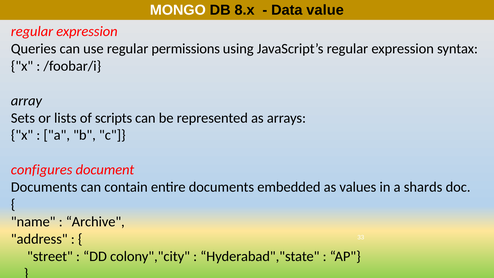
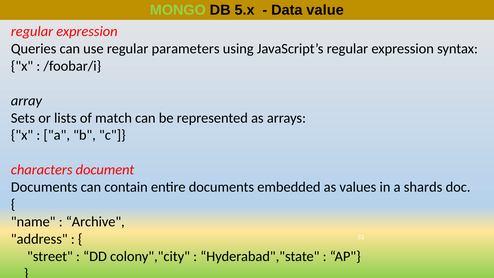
MONGO colour: white -> light green
8.x: 8.x -> 5.x
permissions: permissions -> parameters
scripts: scripts -> match
configures: configures -> characters
